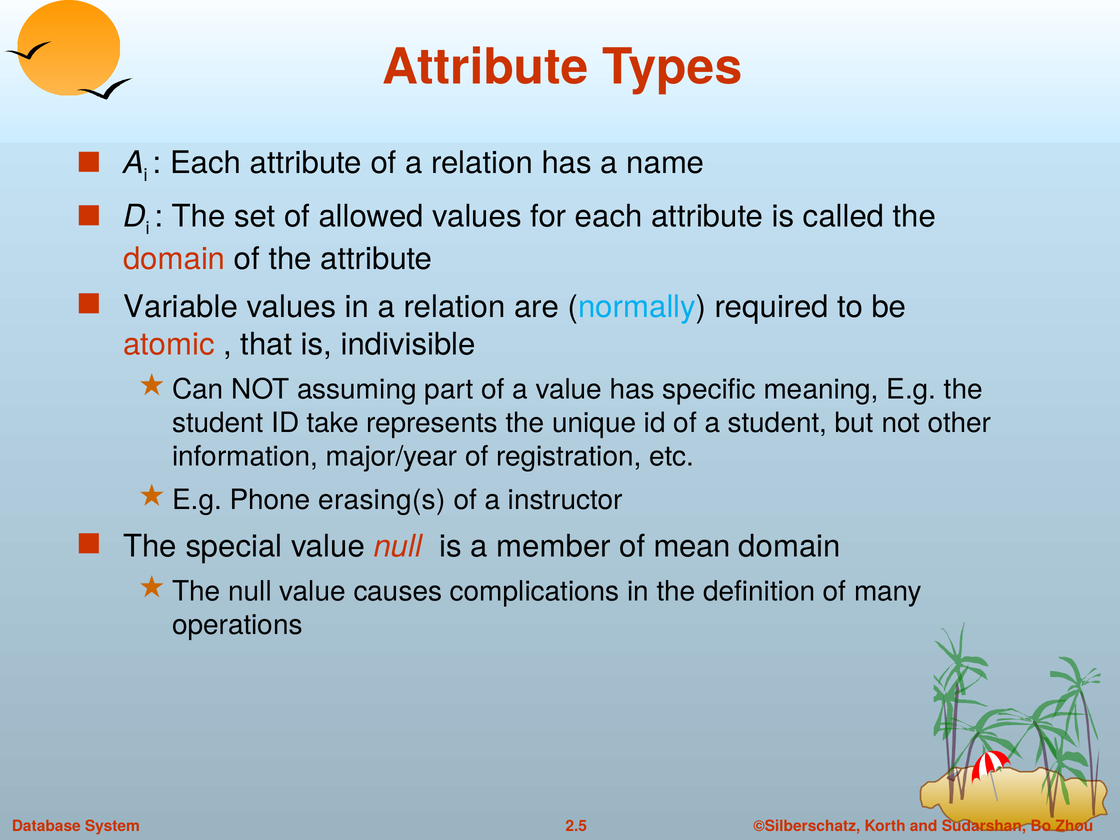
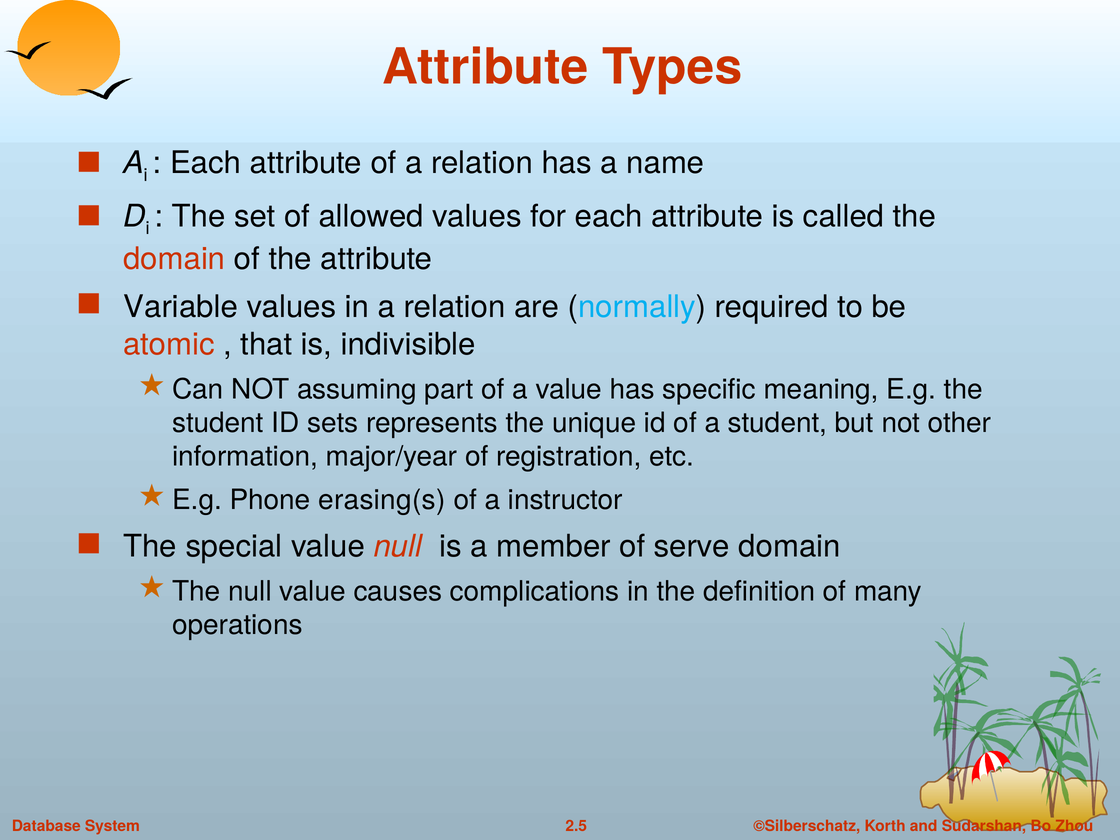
take: take -> sets
mean: mean -> serve
